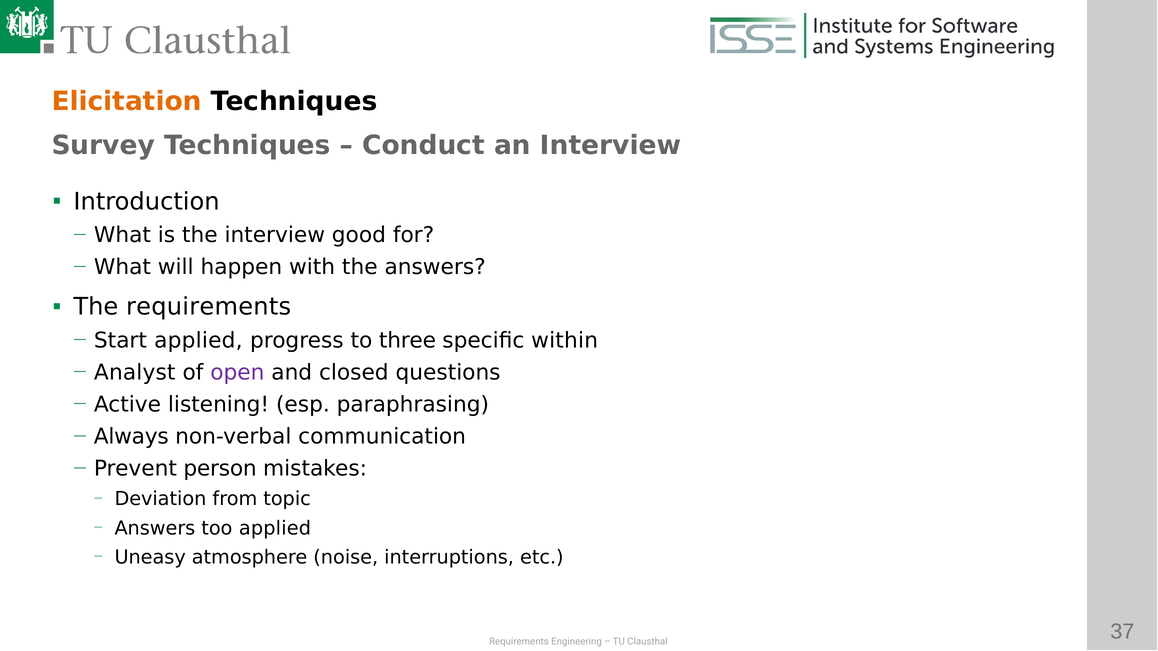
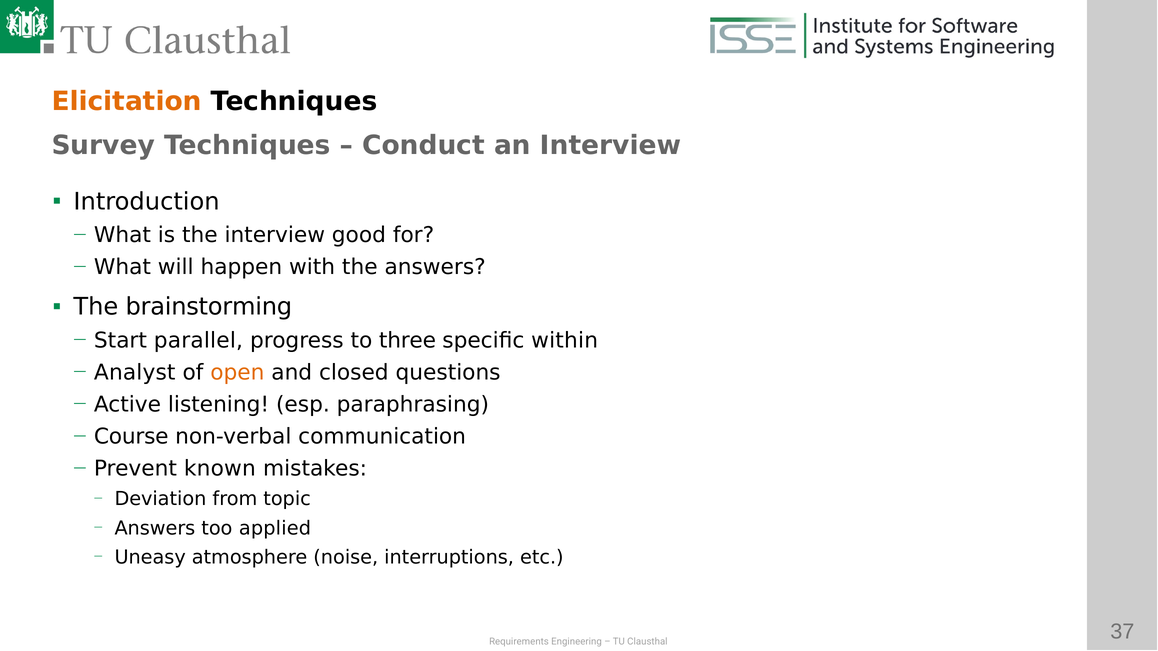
The requirements: requirements -> brainstorming
Start applied: applied -> parallel
open colour: purple -> orange
Always: Always -> Course
person: person -> known
